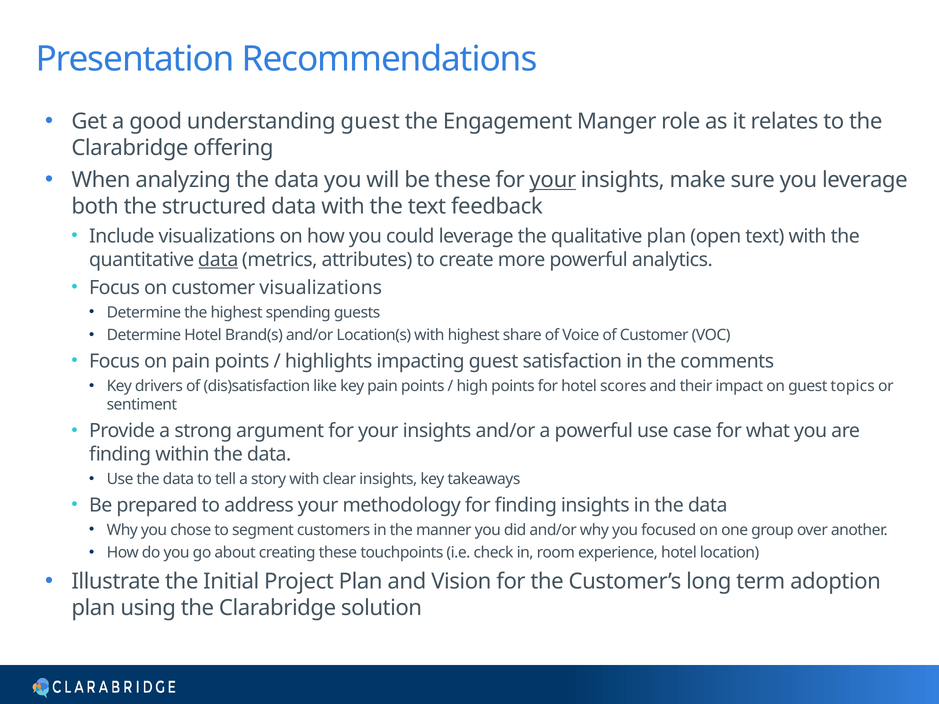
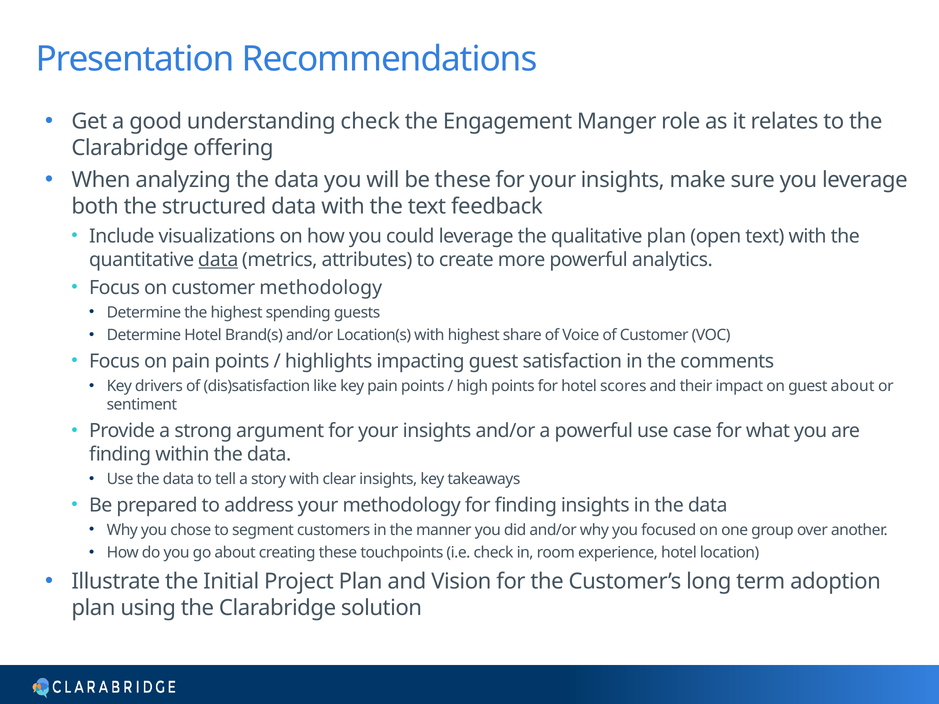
understanding guest: guest -> check
your at (553, 180) underline: present -> none
customer visualizations: visualizations -> methodology
guest topics: topics -> about
